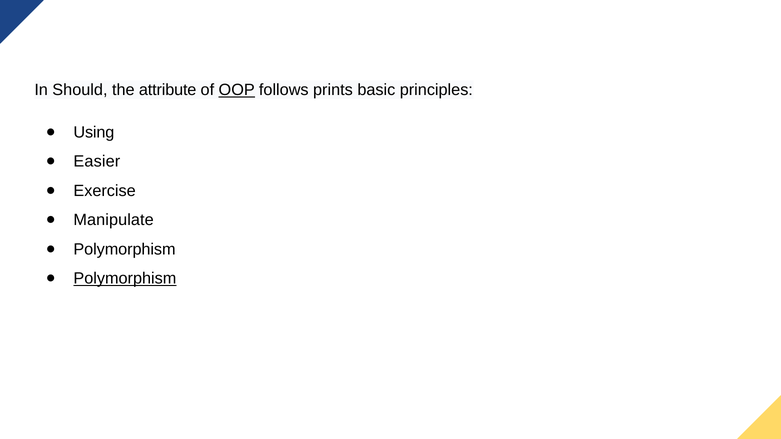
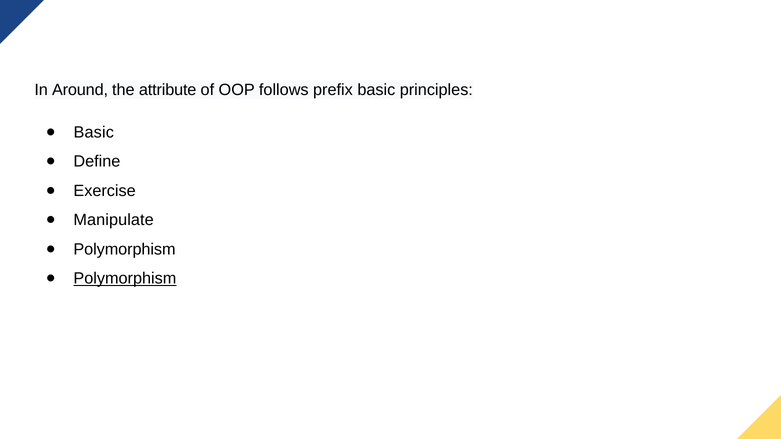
Should: Should -> Around
OOP underline: present -> none
prints: prints -> prefix
Using at (94, 132): Using -> Basic
Easier: Easier -> Define
